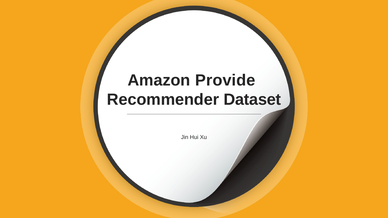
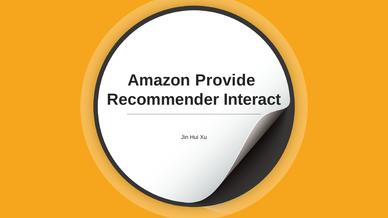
Dataset: Dataset -> Interact
